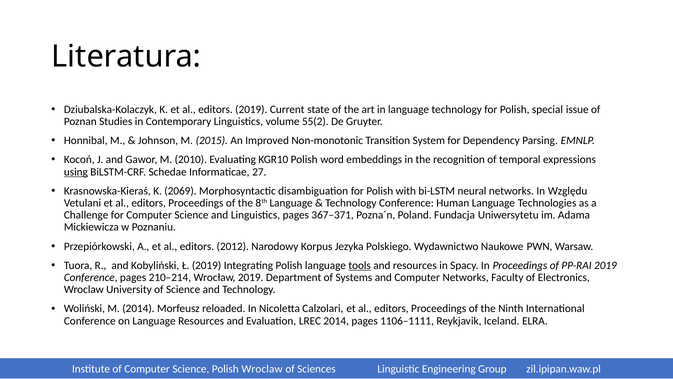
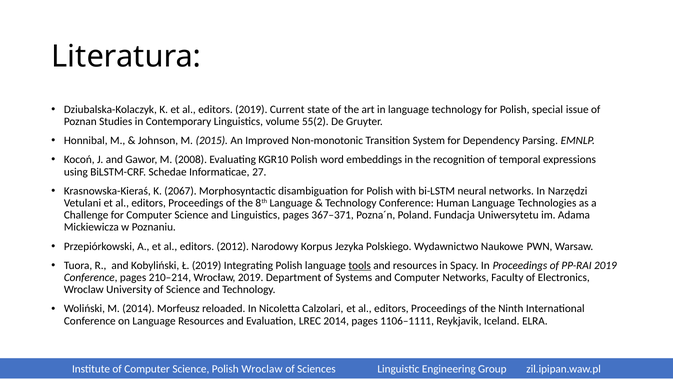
2010: 2010 -> 2008
using underline: present -> none
2069: 2069 -> 2067
Względu: Względu -> Narzędzi
